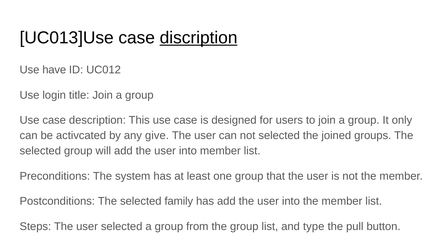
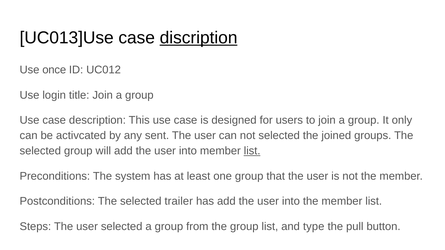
have: have -> once
give: give -> sent
list at (252, 151) underline: none -> present
family: family -> trailer
